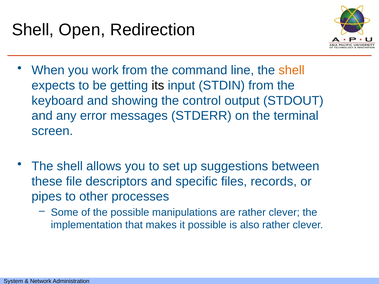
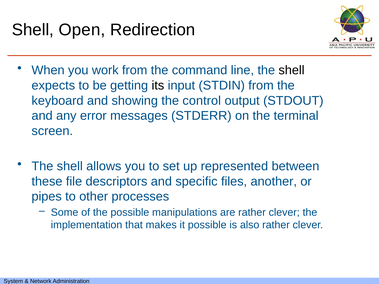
shell at (292, 70) colour: orange -> black
suggestions: suggestions -> represented
records: records -> another
